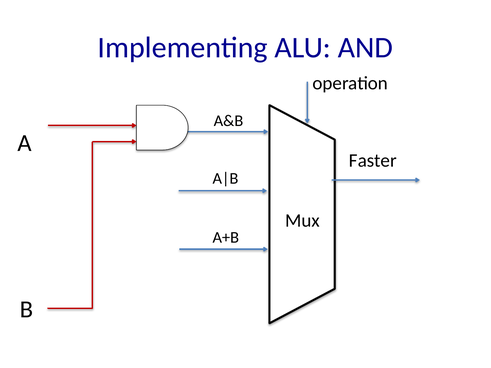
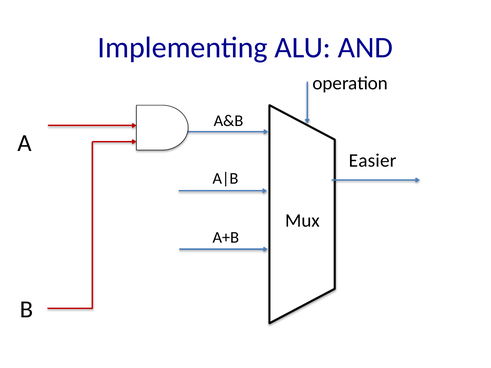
Faster: Faster -> Easier
